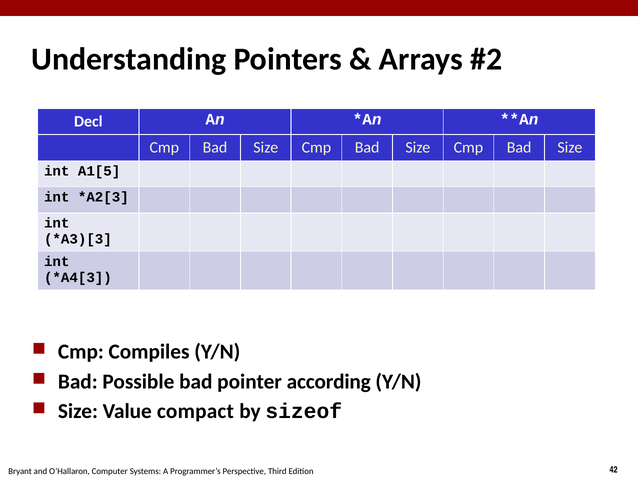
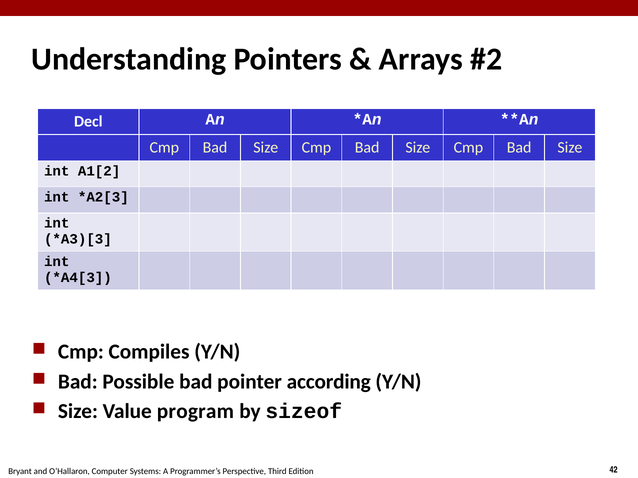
A1[5: A1[5 -> A1[2
compact: compact -> program
